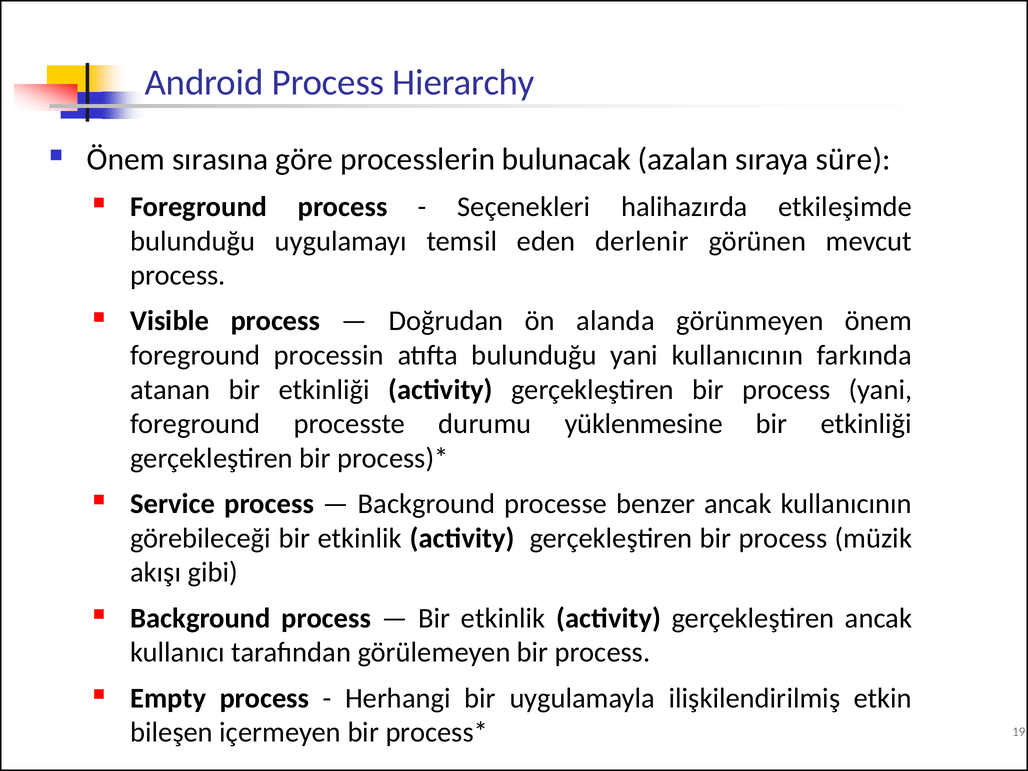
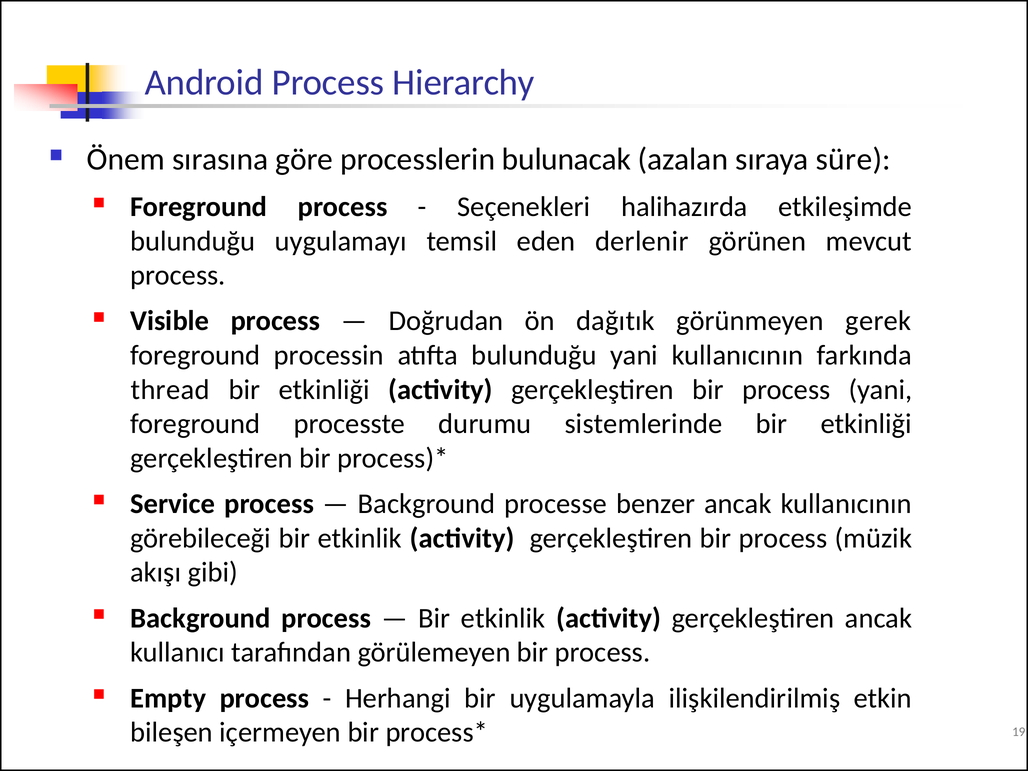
alanda: alanda -> dağıtık
görünmeyen önem: önem -> gerek
atanan: atanan -> thread
yüklenmesine: yüklenmesine -> sistemlerinde
